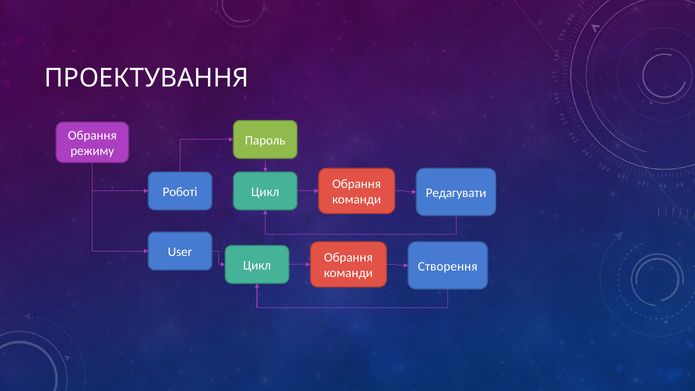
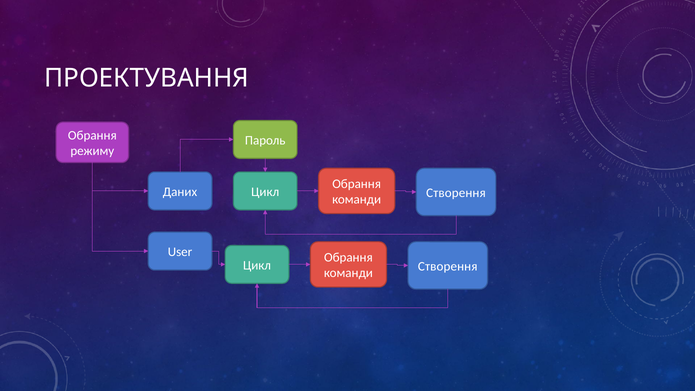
Роботі: Роботі -> Даних
Редагувати at (456, 193): Редагувати -> Створення
